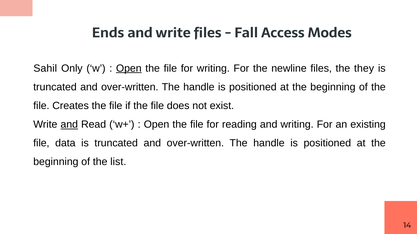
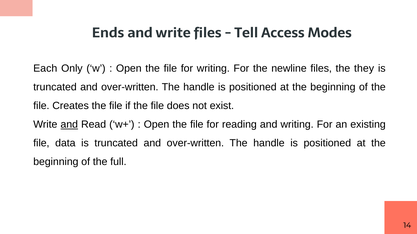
Fall: Fall -> Tell
Sahil: Sahil -> Each
Open at (129, 68) underline: present -> none
list: list -> full
